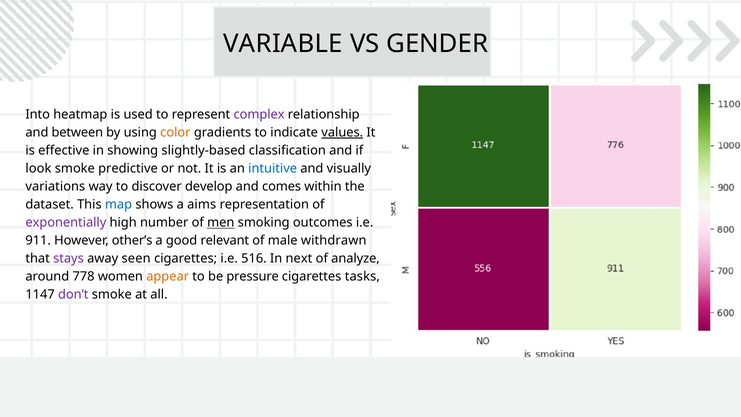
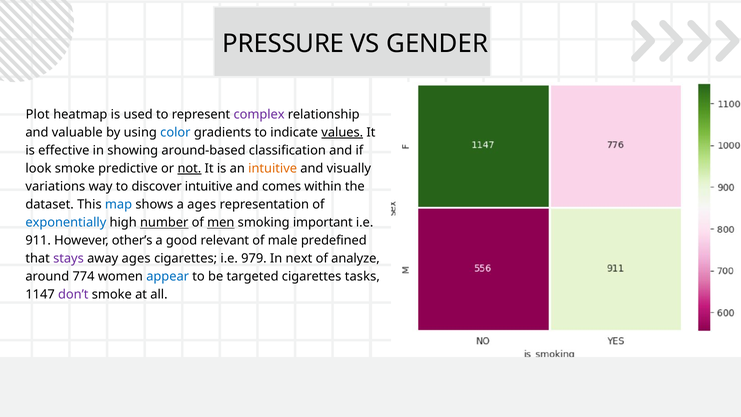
VARIABLE: VARIABLE -> PRESSURE
Into: Into -> Plot
between: between -> valuable
color colour: orange -> blue
slightly-based: slightly-based -> around-based
not underline: none -> present
intuitive at (273, 168) colour: blue -> orange
discover develop: develop -> intuitive
a aims: aims -> ages
exponentially colour: purple -> blue
number underline: none -> present
outcomes: outcomes -> important
withdrawn: withdrawn -> predefined
away seen: seen -> ages
516: 516 -> 979
778: 778 -> 774
appear colour: orange -> blue
pressure: pressure -> targeted
